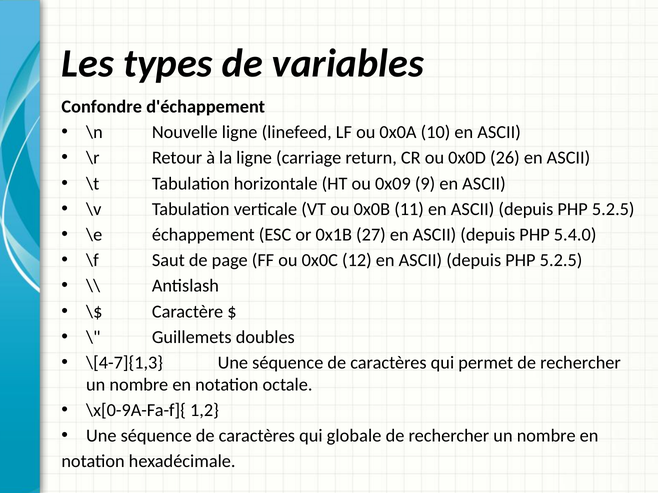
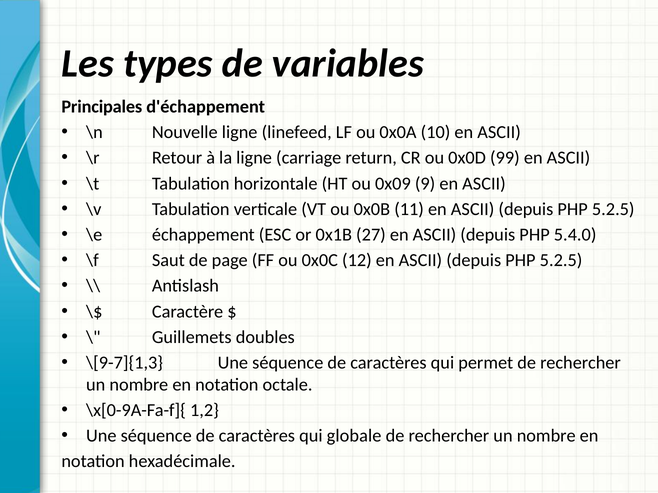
Confondre: Confondre -> Principales
26: 26 -> 99
\[4-7]{1,3: \[4-7]{1,3 -> \[9-7]{1,3
